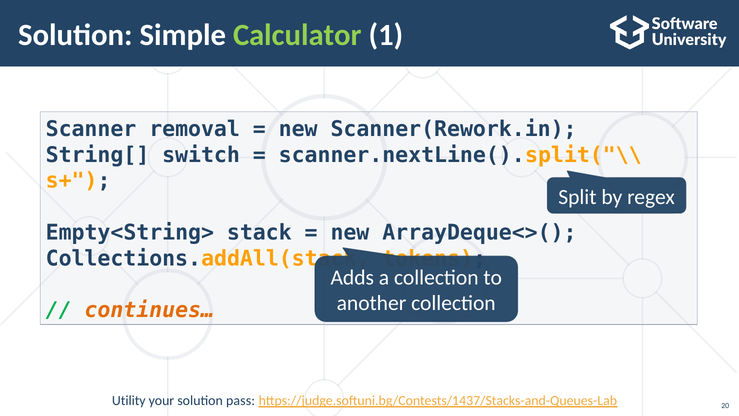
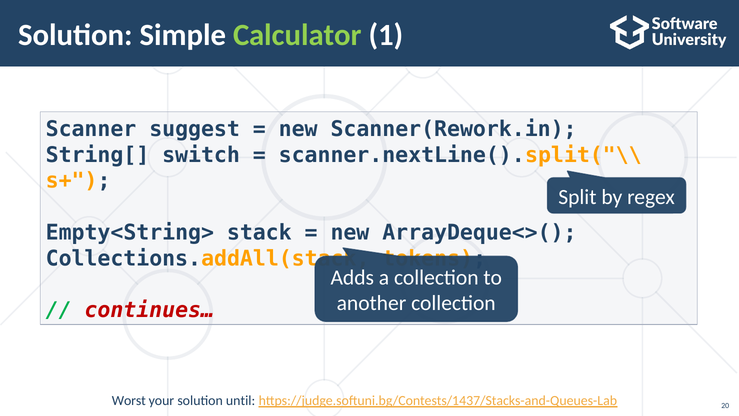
removal: removal -> suggest
continues… colour: orange -> red
Utility: Utility -> Worst
pass: pass -> until
